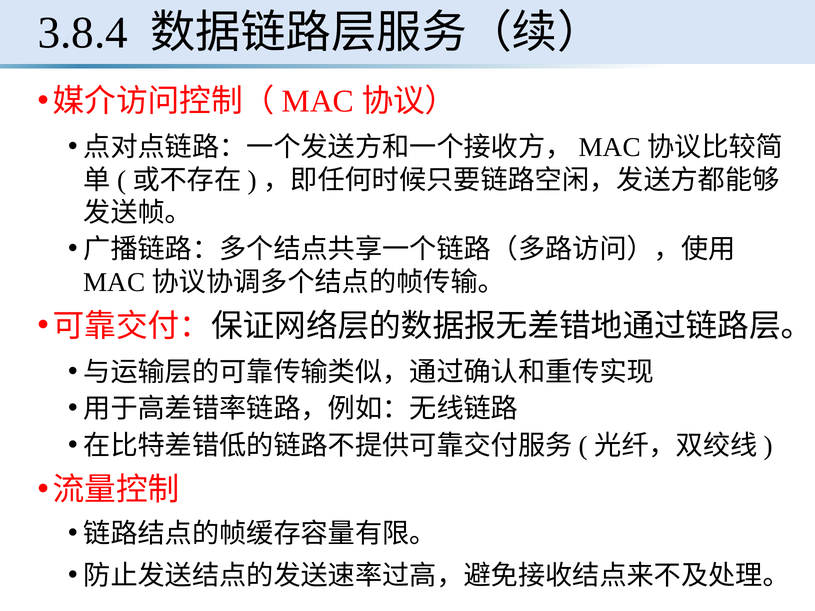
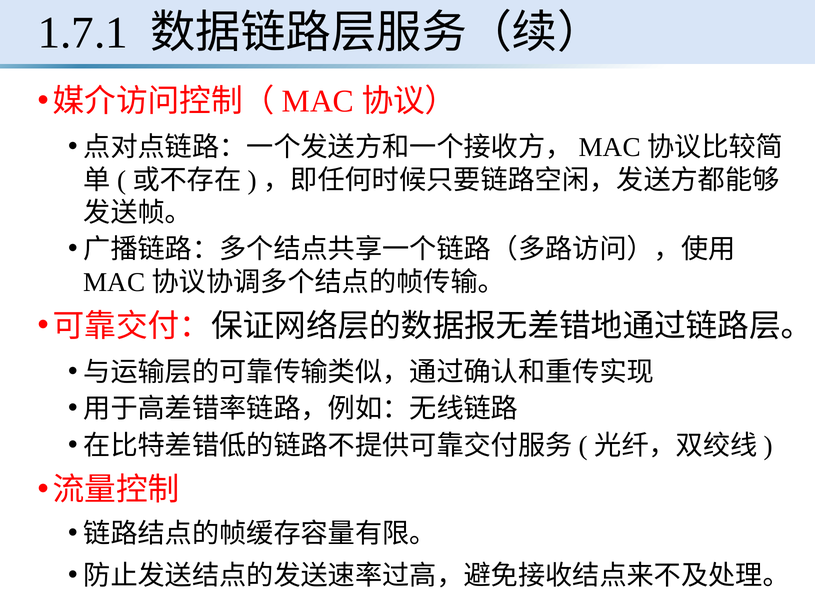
3.8.4: 3.8.4 -> 1.7.1
